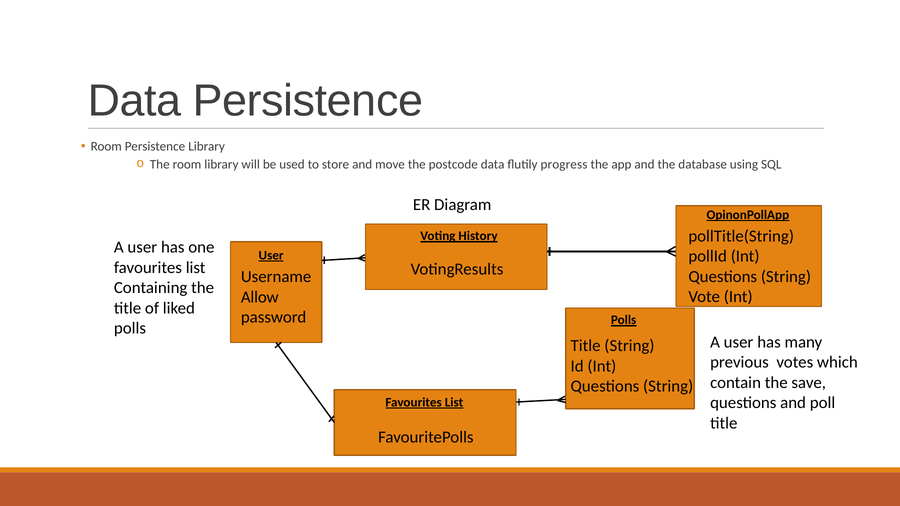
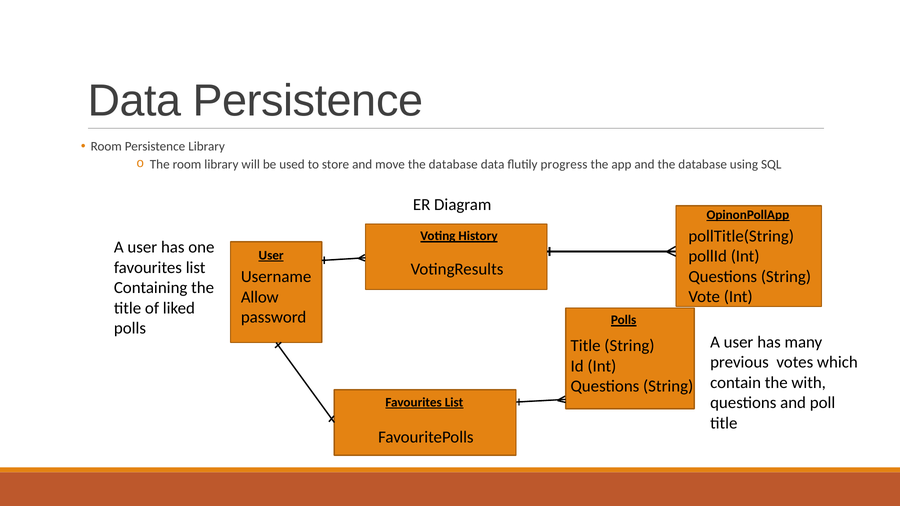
move the postcode: postcode -> database
save: save -> with
